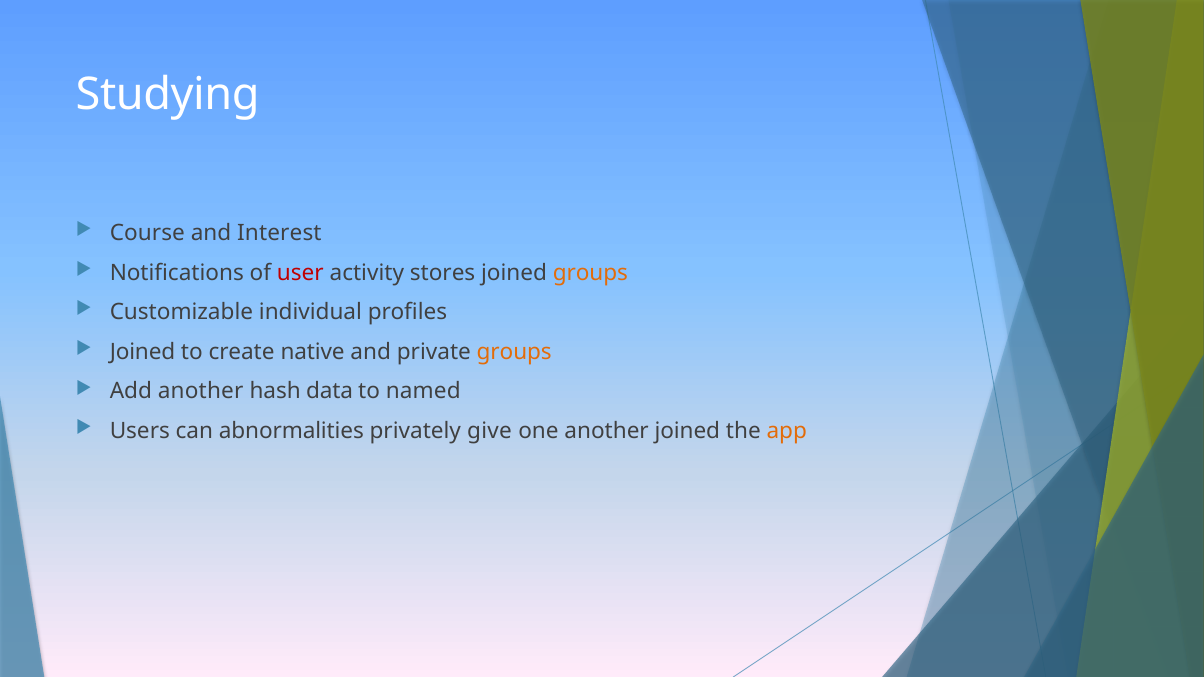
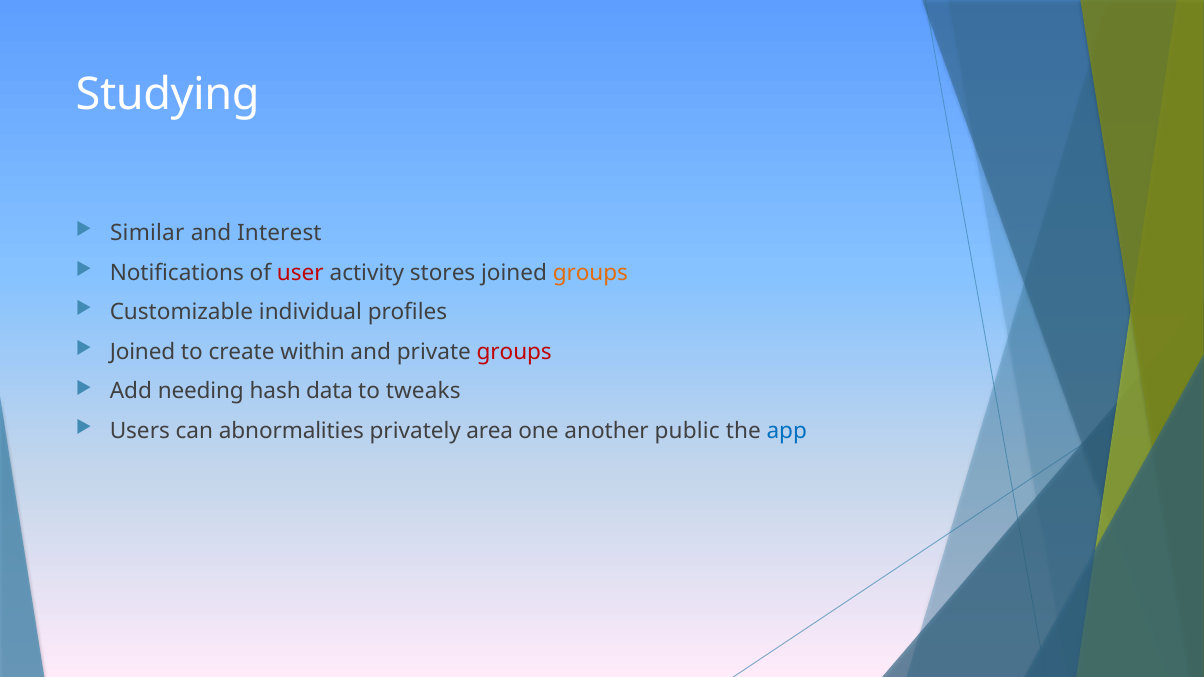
Course: Course -> Similar
native: native -> within
groups at (514, 352) colour: orange -> red
Add another: another -> needing
named: named -> tweaks
give: give -> area
another joined: joined -> public
app colour: orange -> blue
